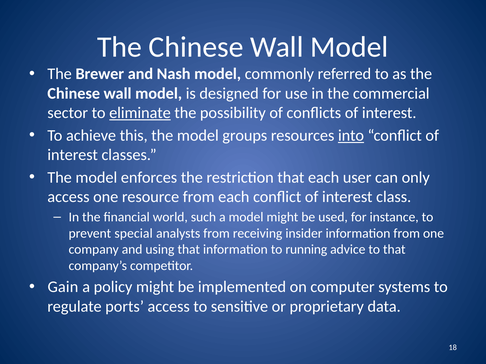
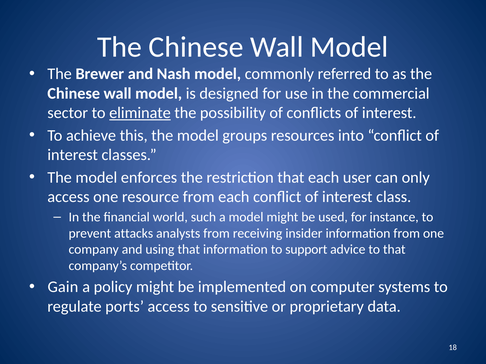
into underline: present -> none
special: special -> attacks
running: running -> support
